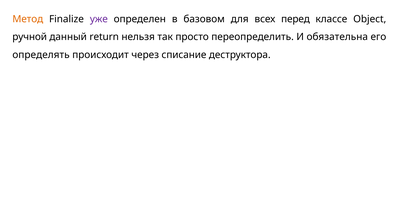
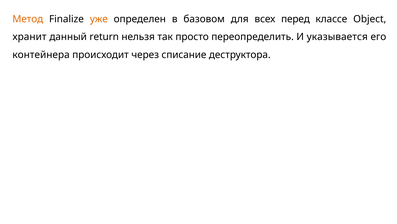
уже colour: purple -> orange
ручной: ручной -> хранит
обязательна: обязательна -> указывается
определять: определять -> контейнера
